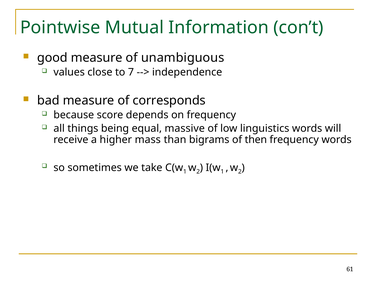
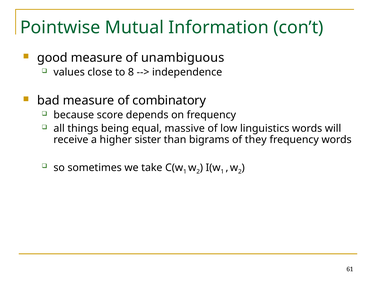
7: 7 -> 8
corresponds: corresponds -> combinatory
mass: mass -> sister
then: then -> they
